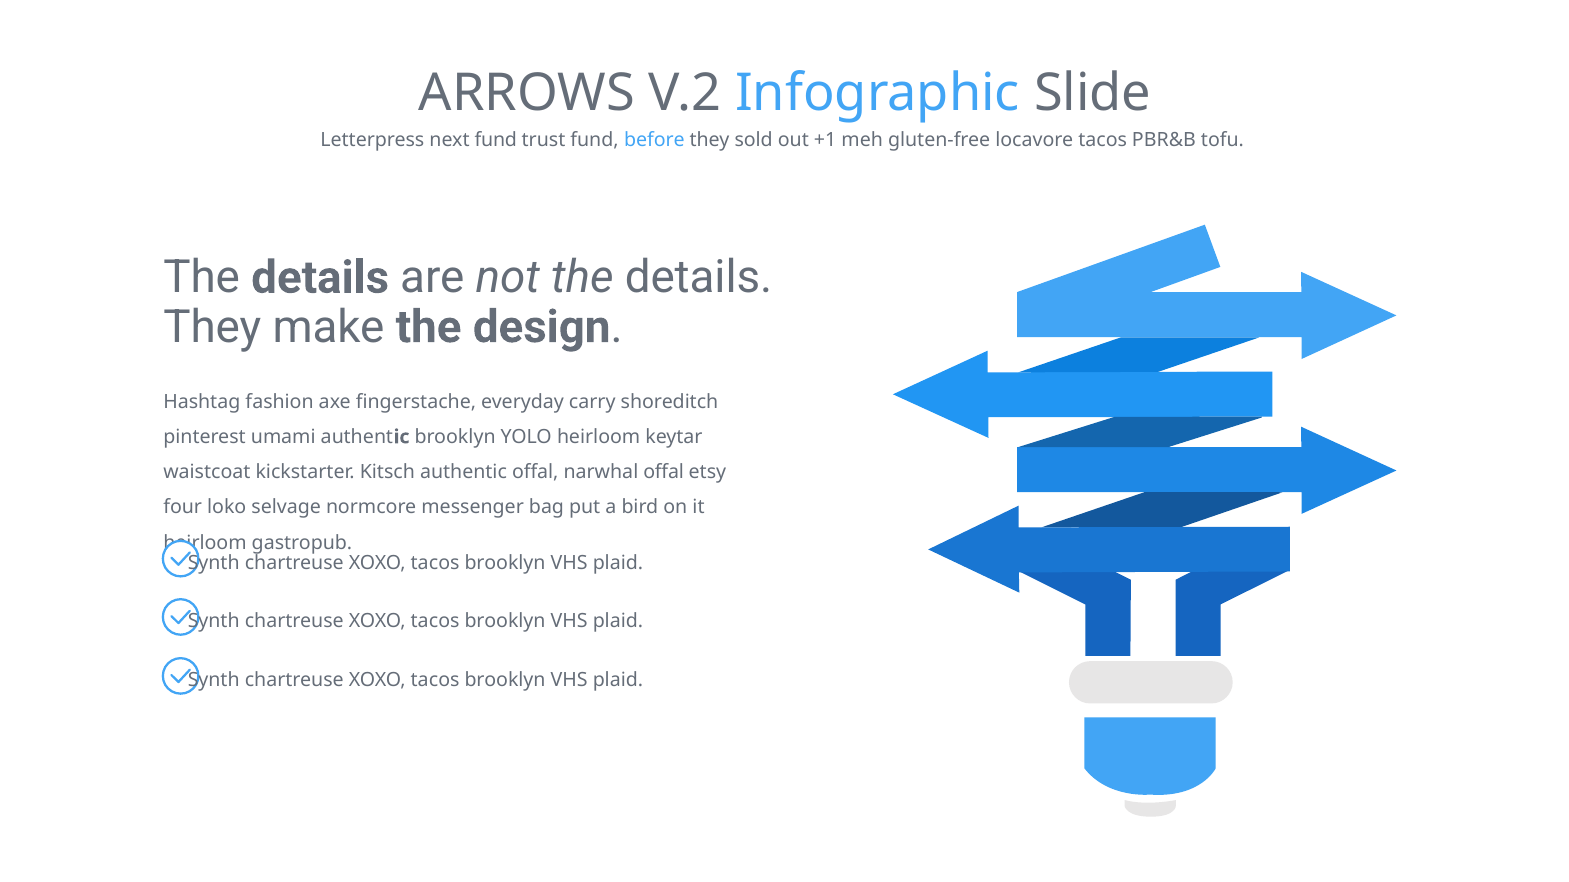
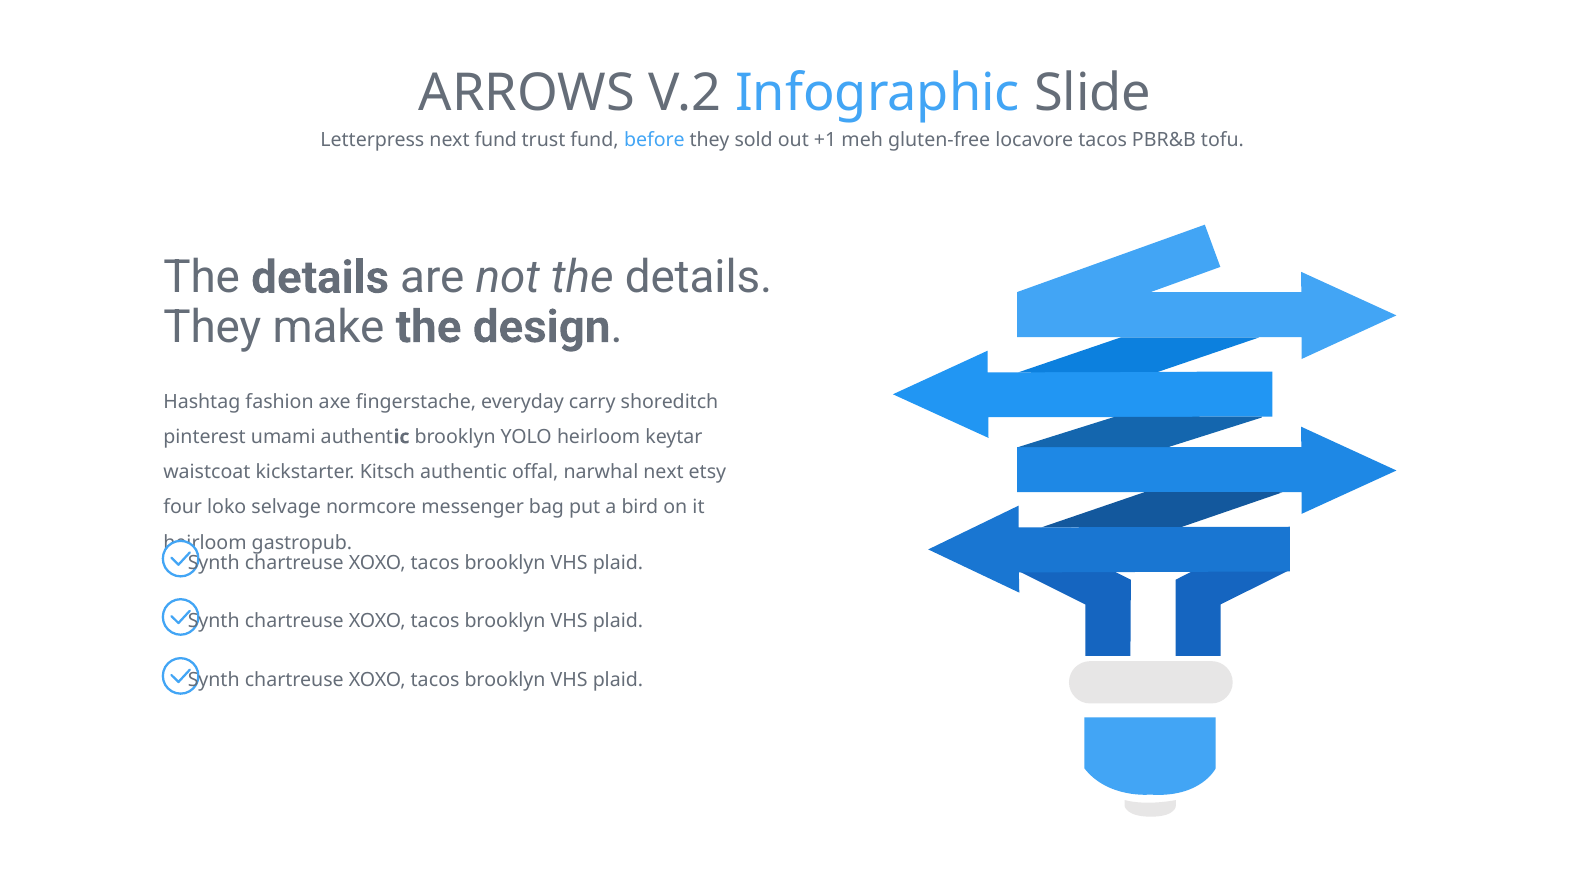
narwhal offal: offal -> next
